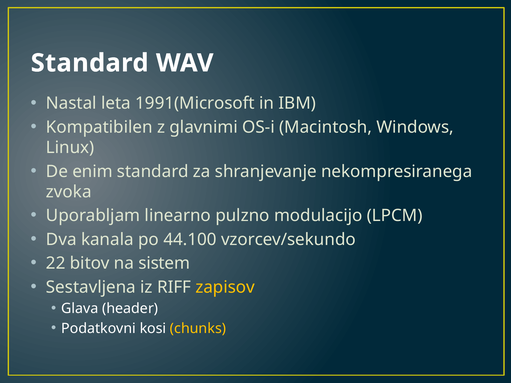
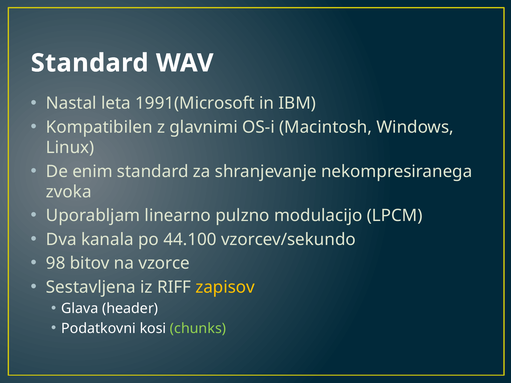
22: 22 -> 98
sistem: sistem -> vzorce
chunks colour: yellow -> light green
